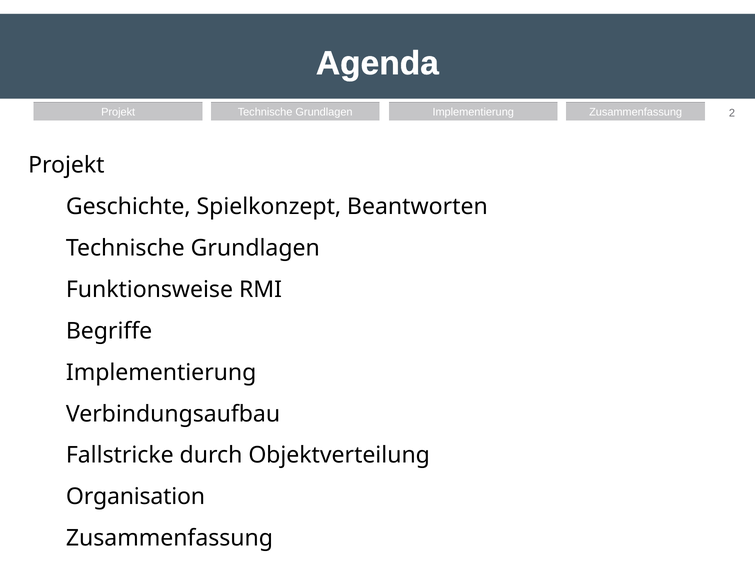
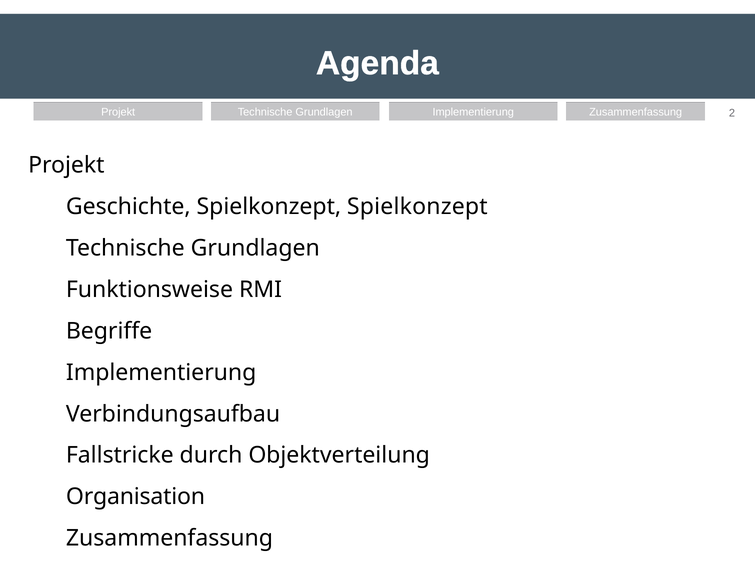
Spielkonzept Beantworten: Beantworten -> Spielkonzept
